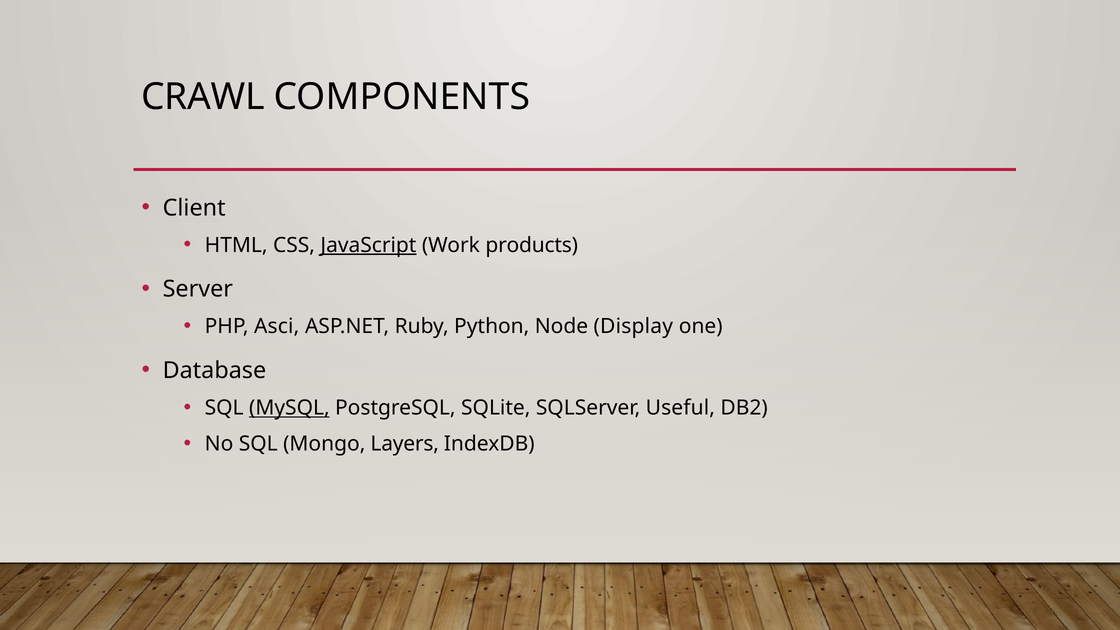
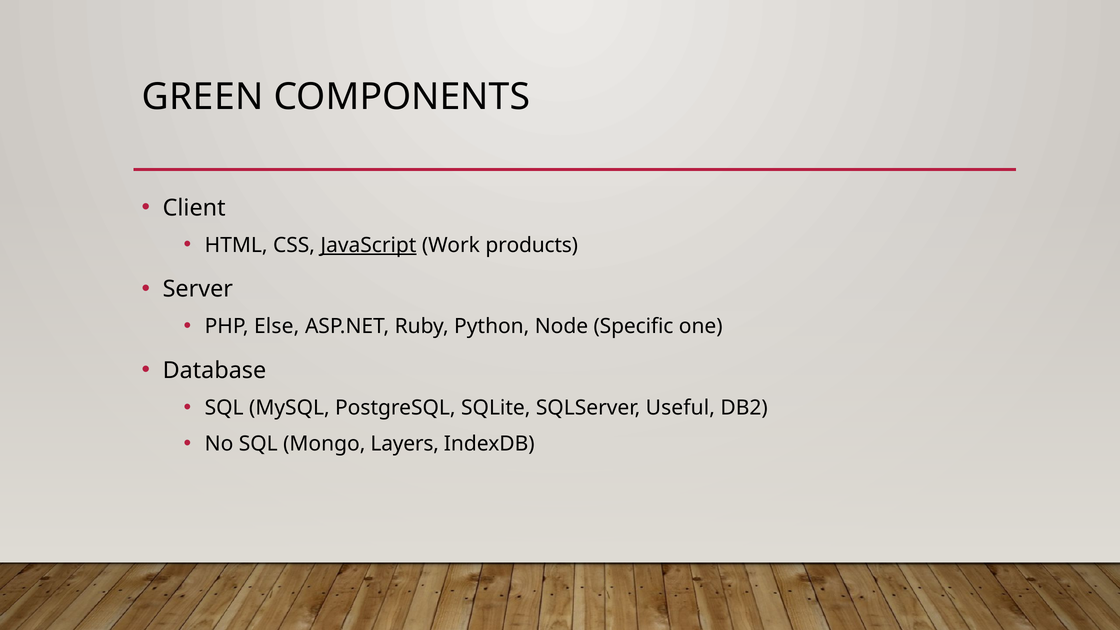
CRAWL: CRAWL -> GREEN
Asci: Asci -> Else
Display: Display -> Specific
MySQL underline: present -> none
